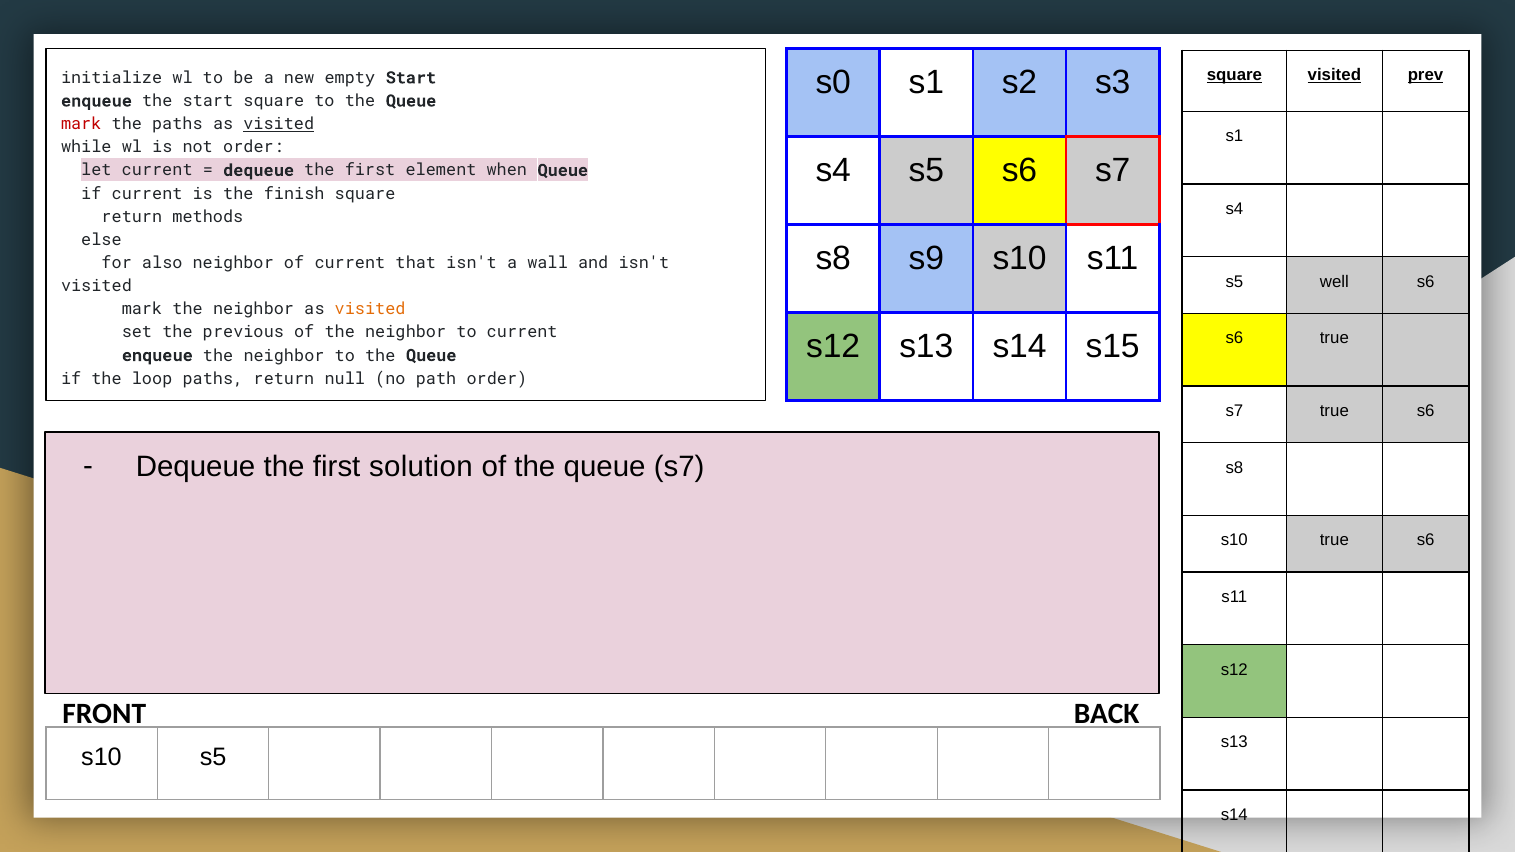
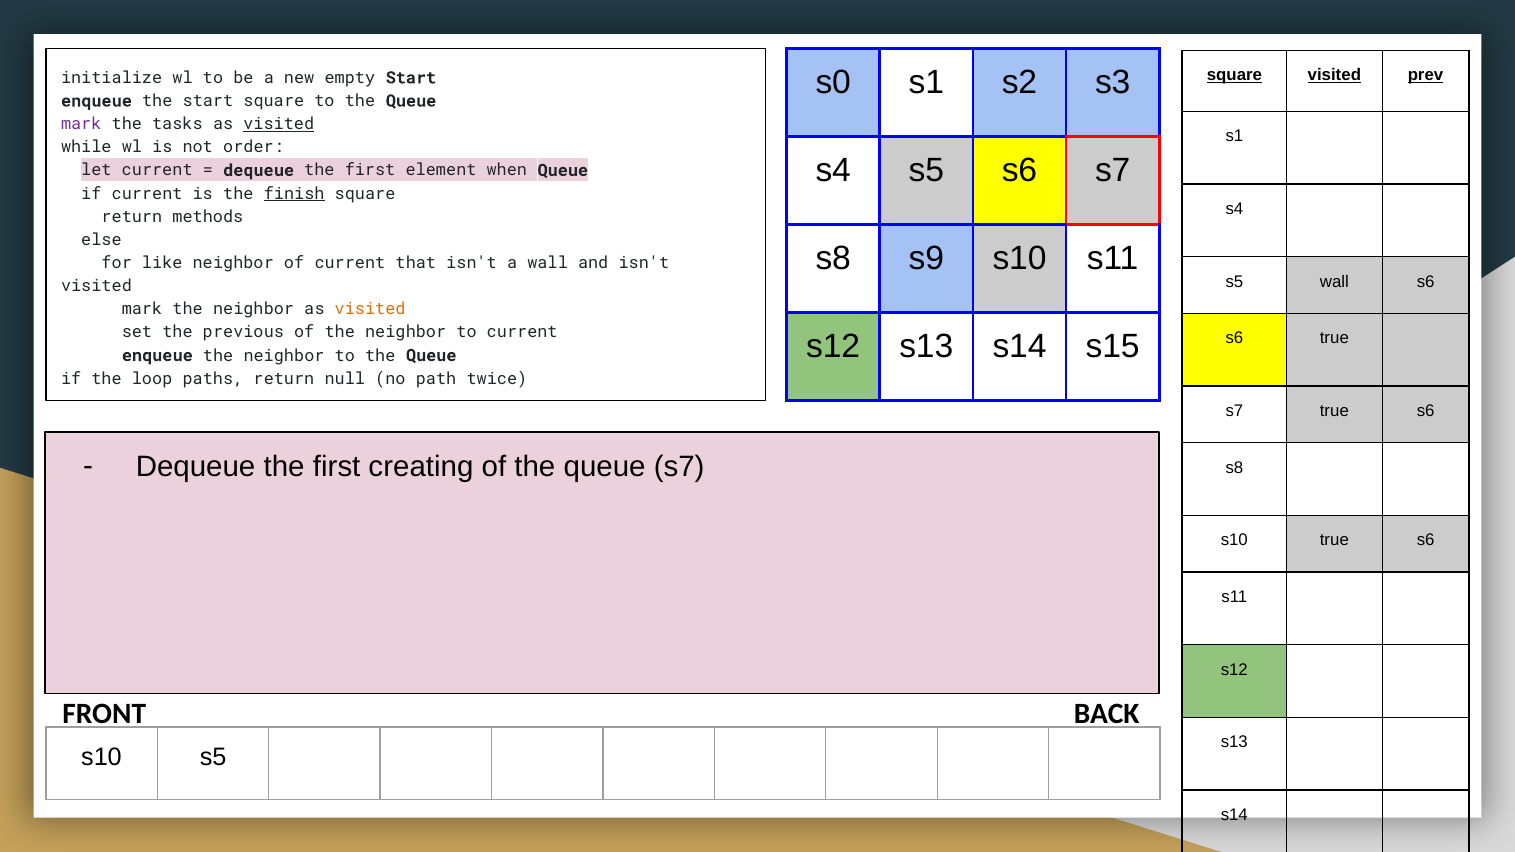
mark at (81, 124) colour: red -> purple
the paths: paths -> tasks
finish underline: none -> present
also: also -> like
s5 well: well -> wall
path order: order -> twice
solution: solution -> creating
